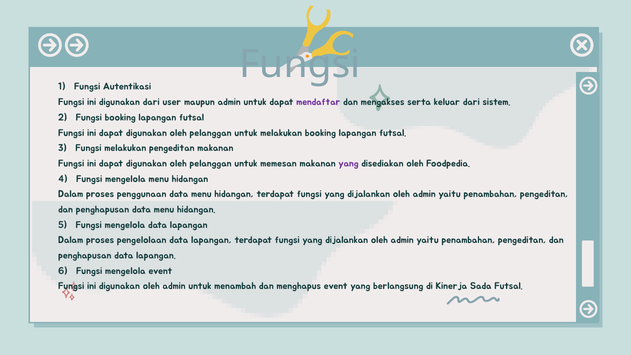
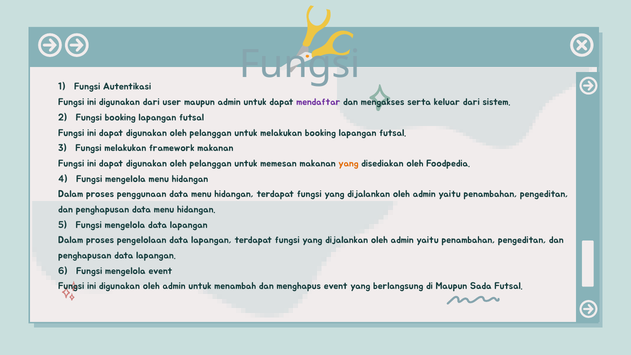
melakukan pengeditan: pengeditan -> framework
yang at (349, 163) colour: purple -> orange
di Kinerja: Kinerja -> Maupun
